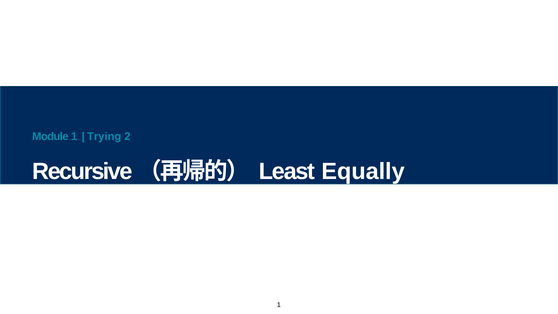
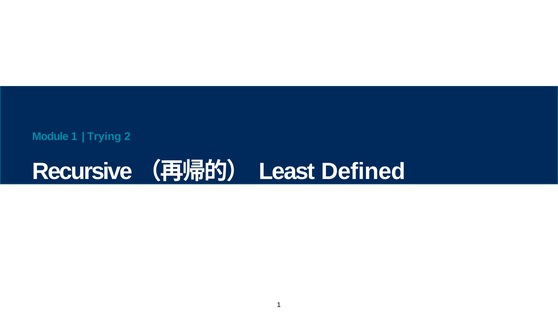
Equally: Equally -> Defined
